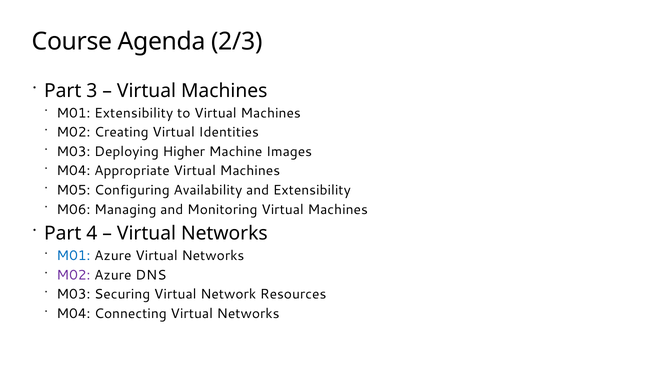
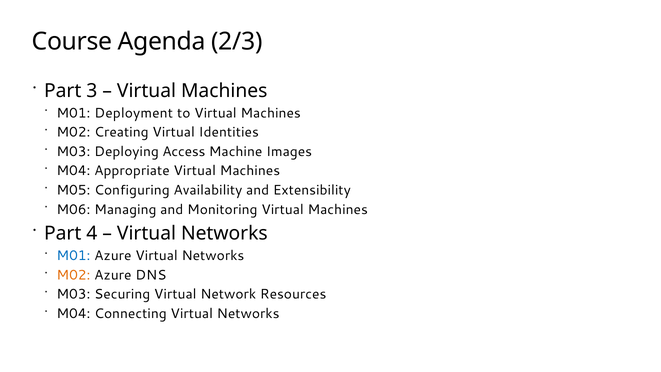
M01 Extensibility: Extensibility -> Deployment
Higher: Higher -> Access
M02 at (73, 275) colour: purple -> orange
